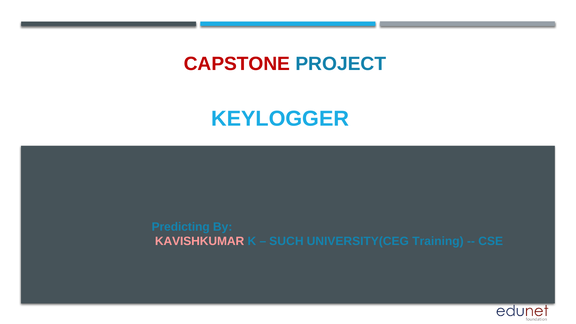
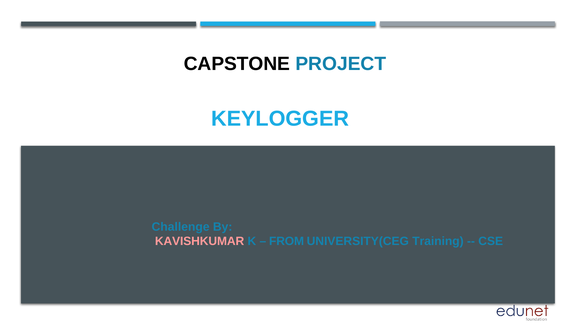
CAPSTONE colour: red -> black
Predicting: Predicting -> Challenge
SUCH: SUCH -> FROM
